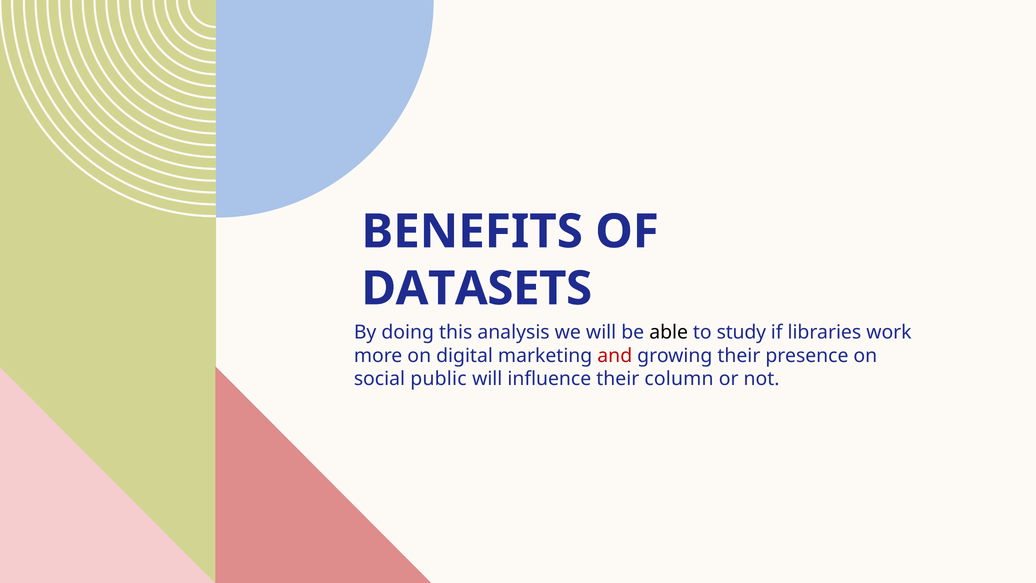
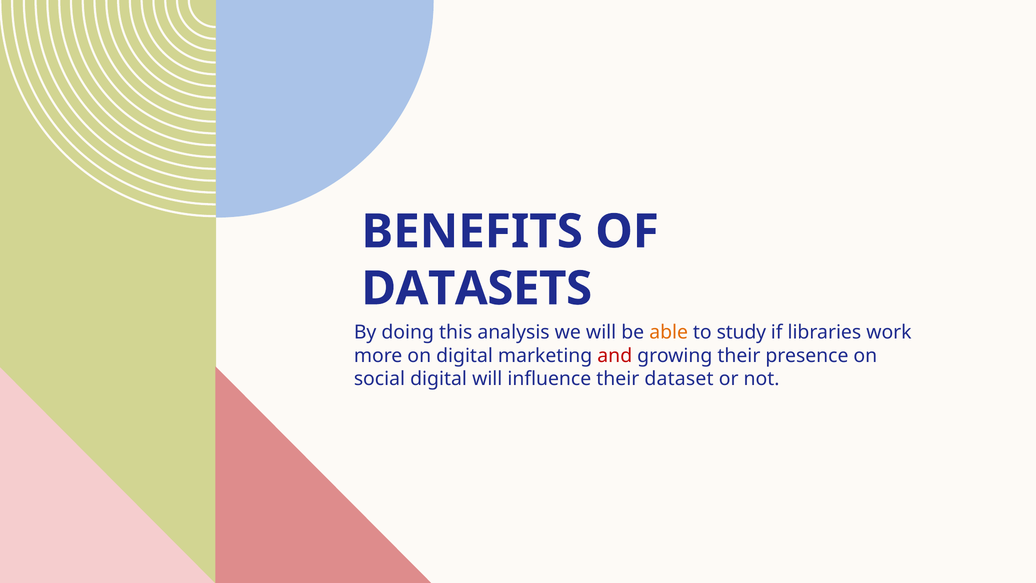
able colour: black -> orange
social public: public -> digital
column: column -> dataset
